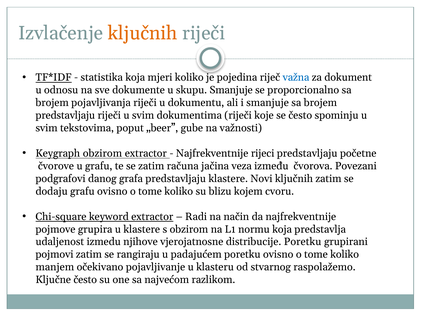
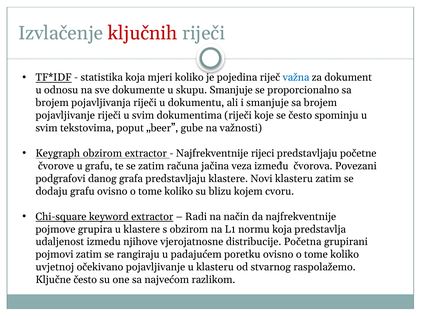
ključnih at (143, 33) colour: orange -> red
predstavljaju at (65, 115): predstavljaju -> pojavljivanje
Novi ključnih: ključnih -> klasteru
distribucije Poretku: Poretku -> Početna
manjem: manjem -> uvjetnoj
